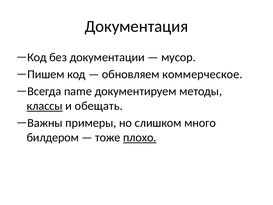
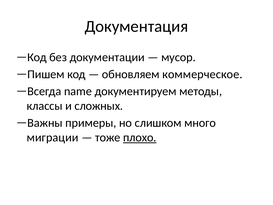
классы underline: present -> none
обещать: обещать -> сложных
билдером: билдером -> миграции
